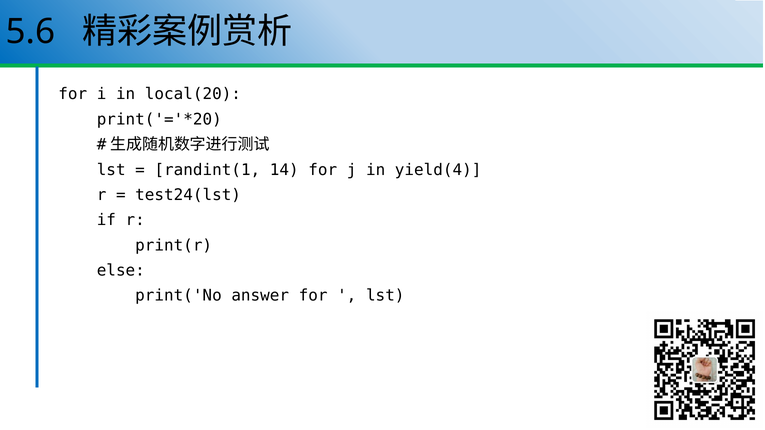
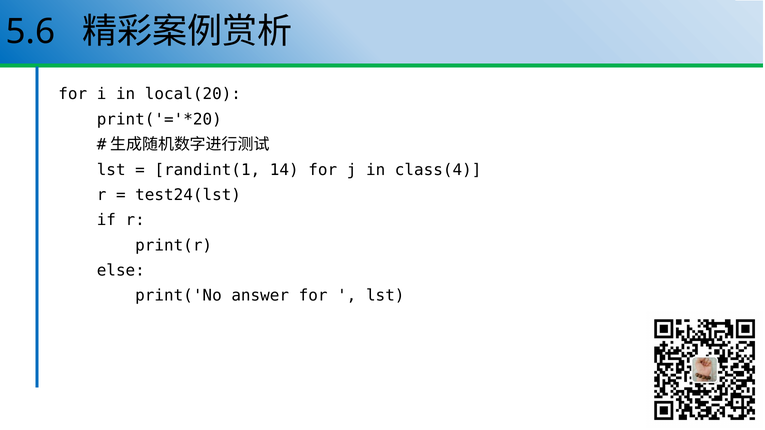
yield(4: yield(4 -> class(4
